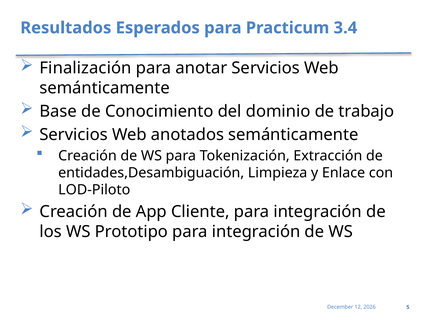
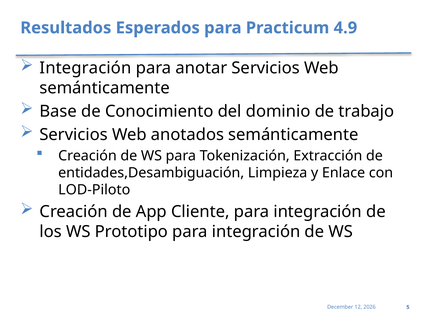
3.4: 3.4 -> 4.9
Finalización at (86, 68): Finalización -> Integración
